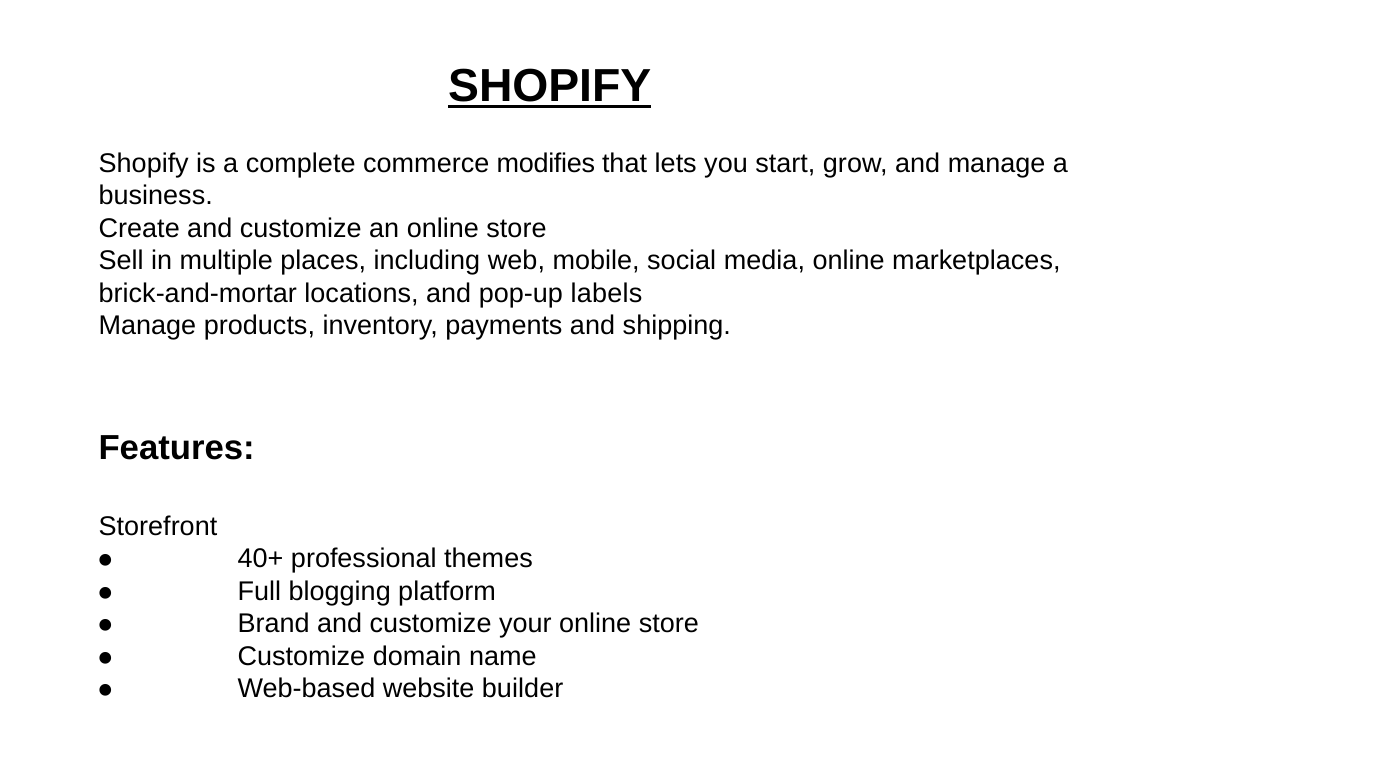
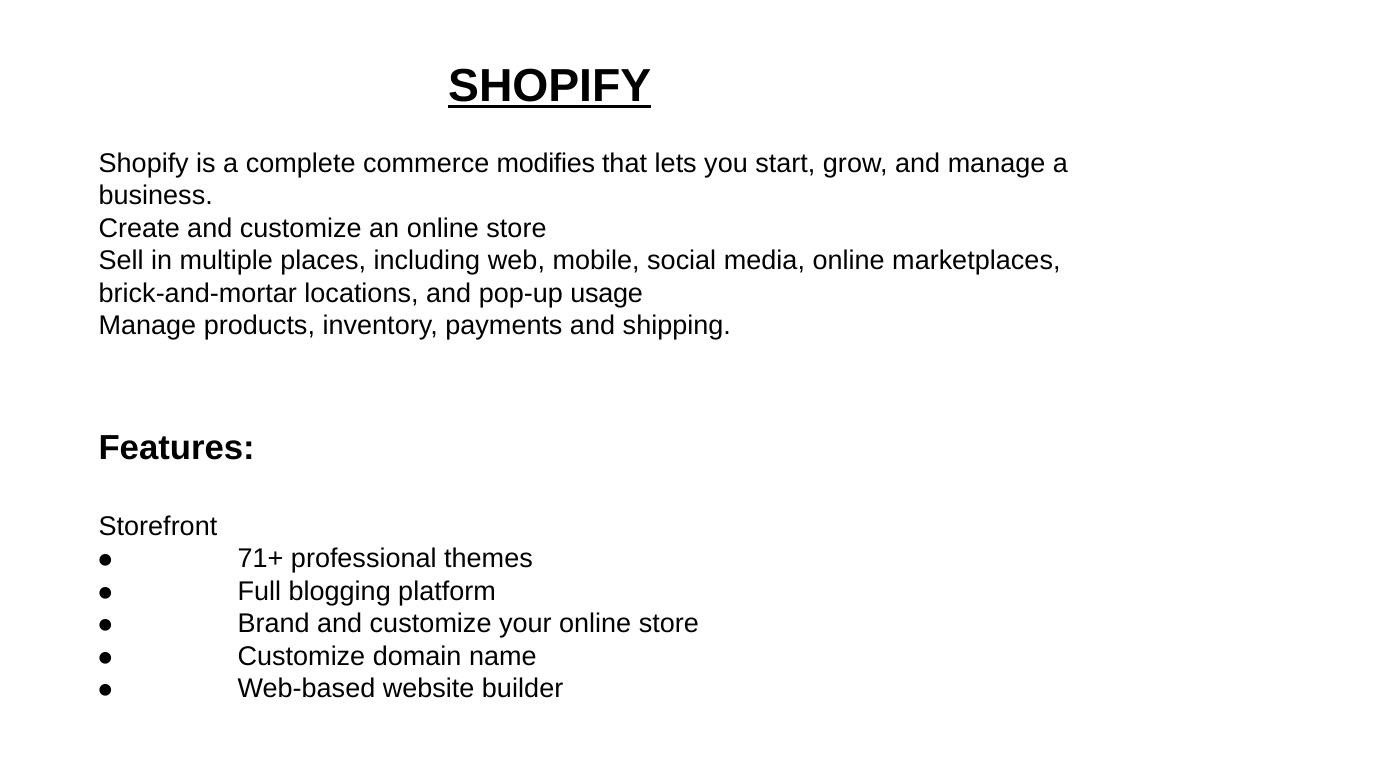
labels: labels -> usage
40+: 40+ -> 71+
